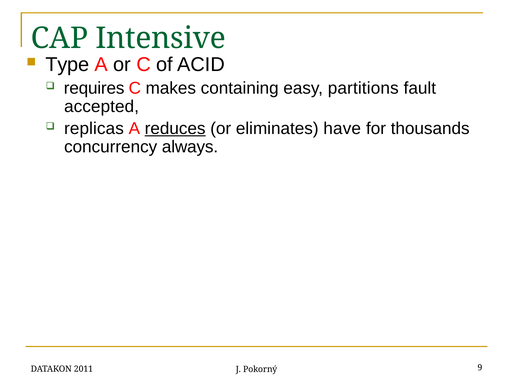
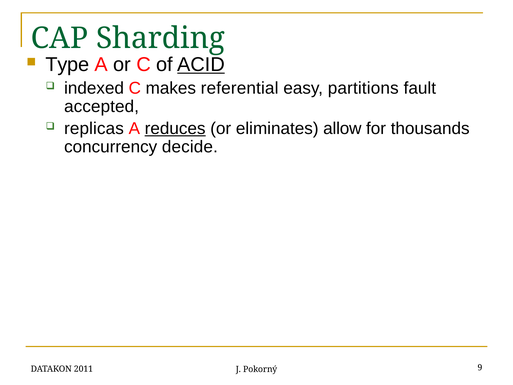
Intensive: Intensive -> Sharding
ACID underline: none -> present
requires: requires -> indexed
containing: containing -> referential
have: have -> allow
always: always -> decide
